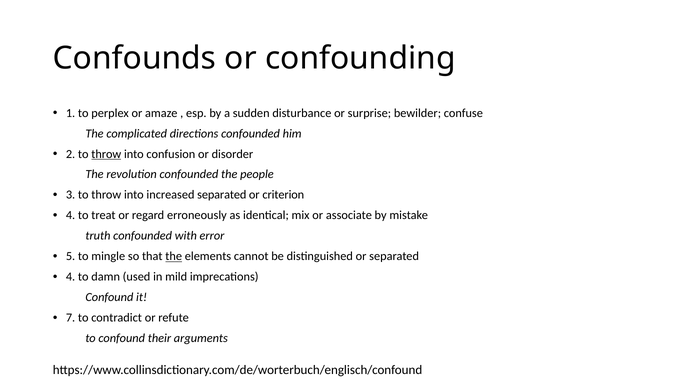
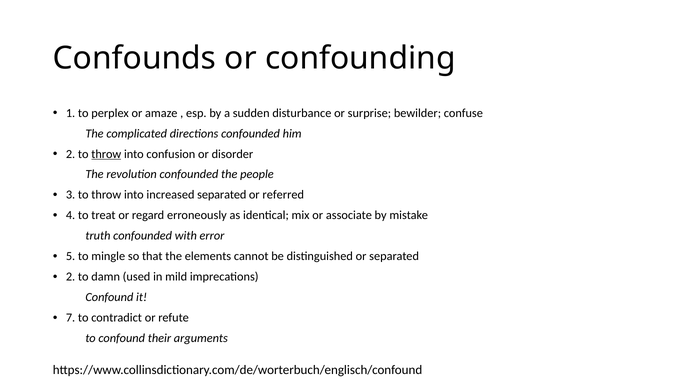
criterion: criterion -> referred
the at (174, 257) underline: present -> none
4 at (71, 277): 4 -> 2
